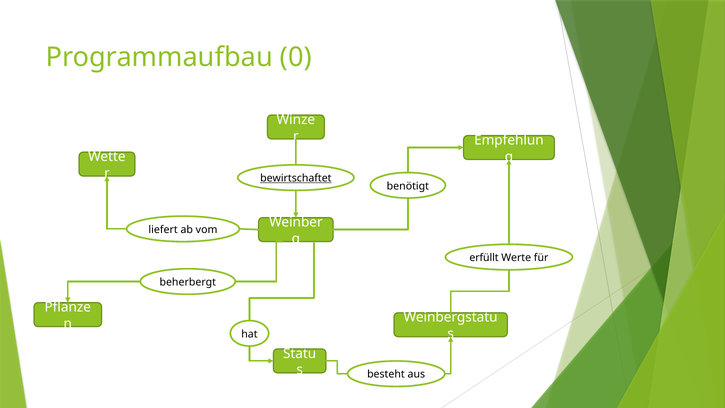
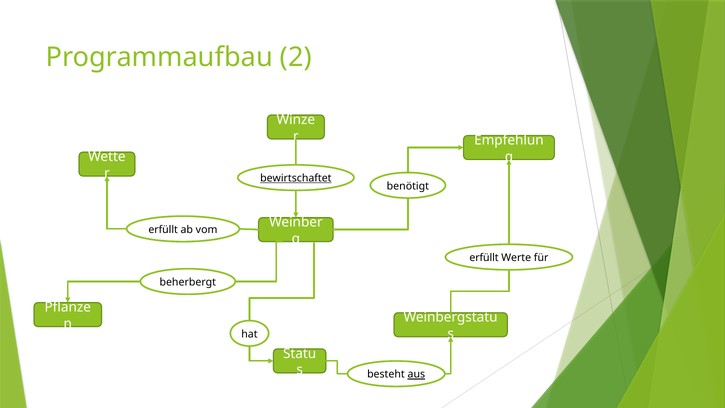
0: 0 -> 2
liefert at (163, 229): liefert -> erfüllt
aus underline: none -> present
